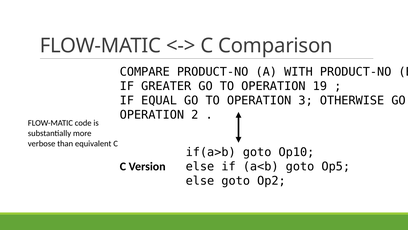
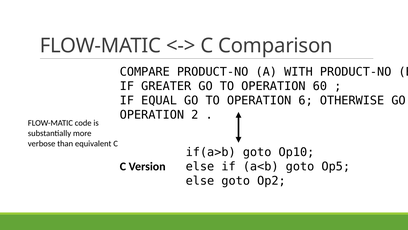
19: 19 -> 60
3: 3 -> 6
